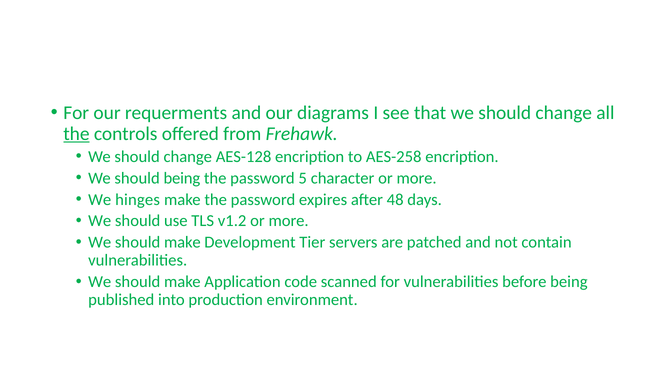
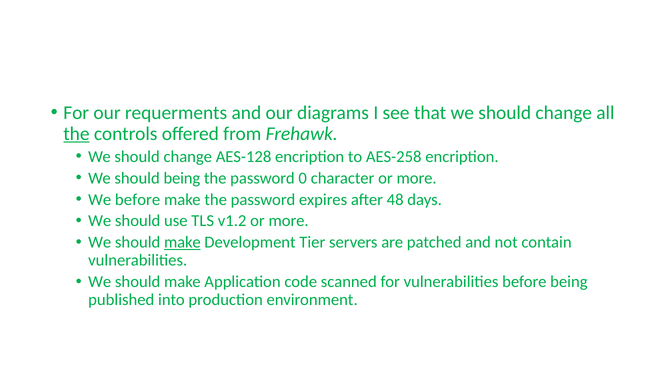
5: 5 -> 0
We hinges: hinges -> before
make at (182, 242) underline: none -> present
